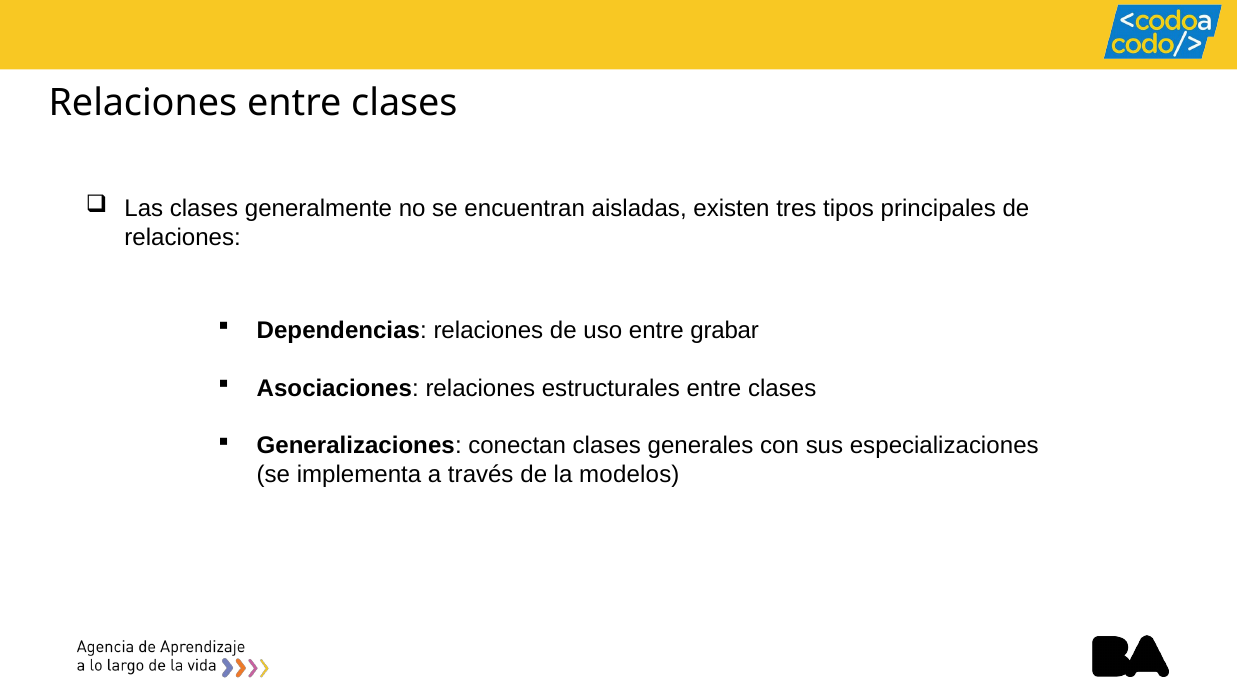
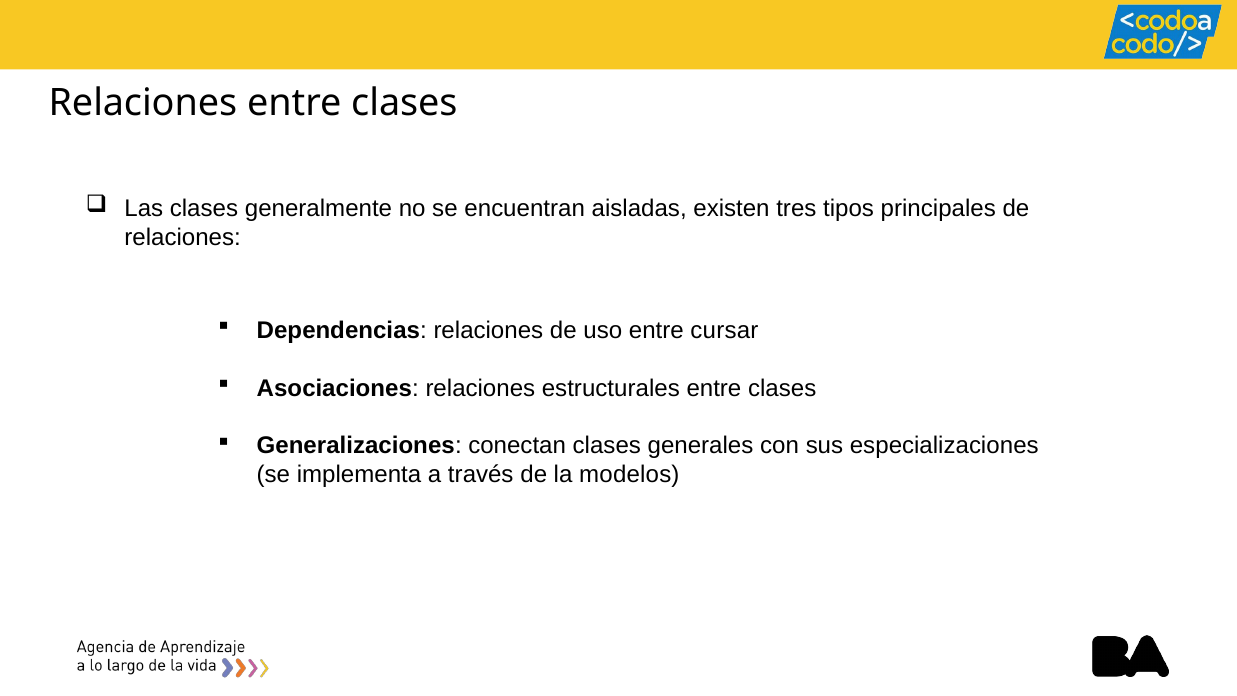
grabar: grabar -> cursar
